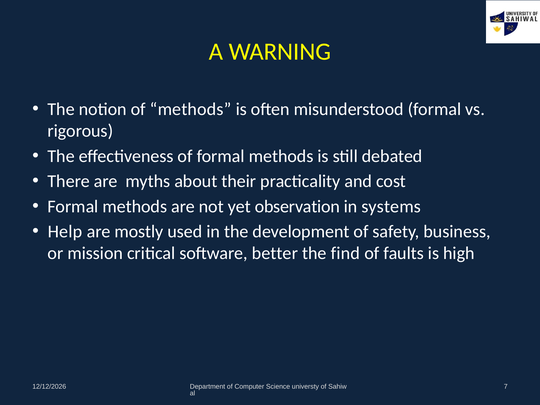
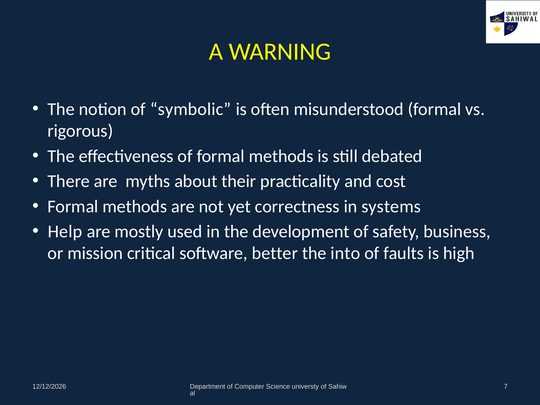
of methods: methods -> symbolic
observation: observation -> correctness
find: find -> into
